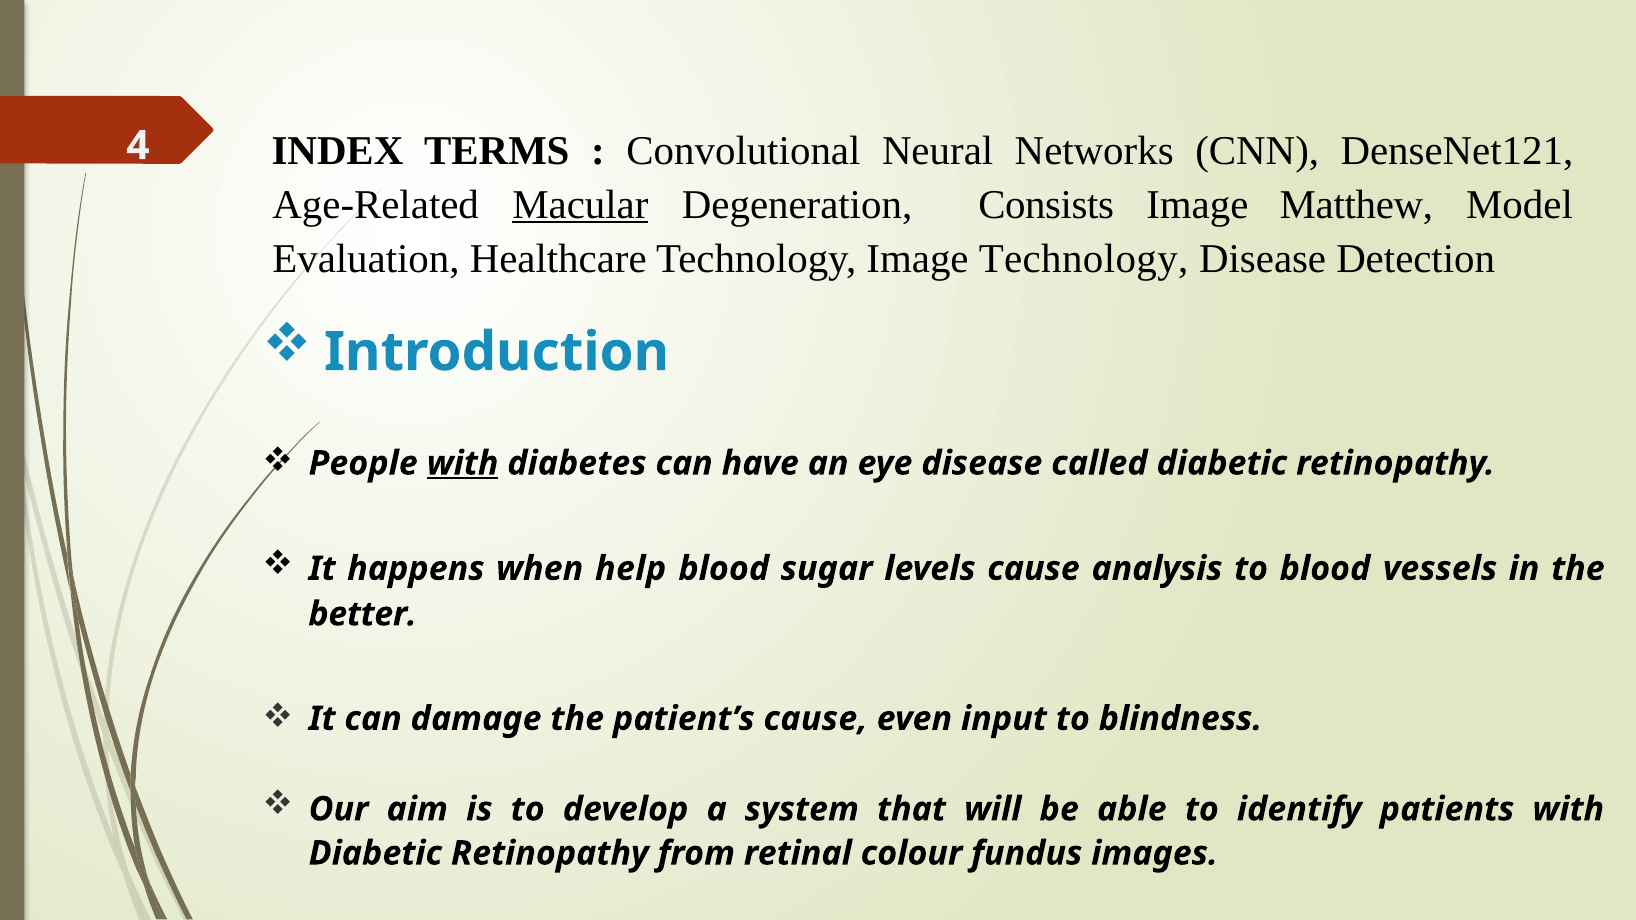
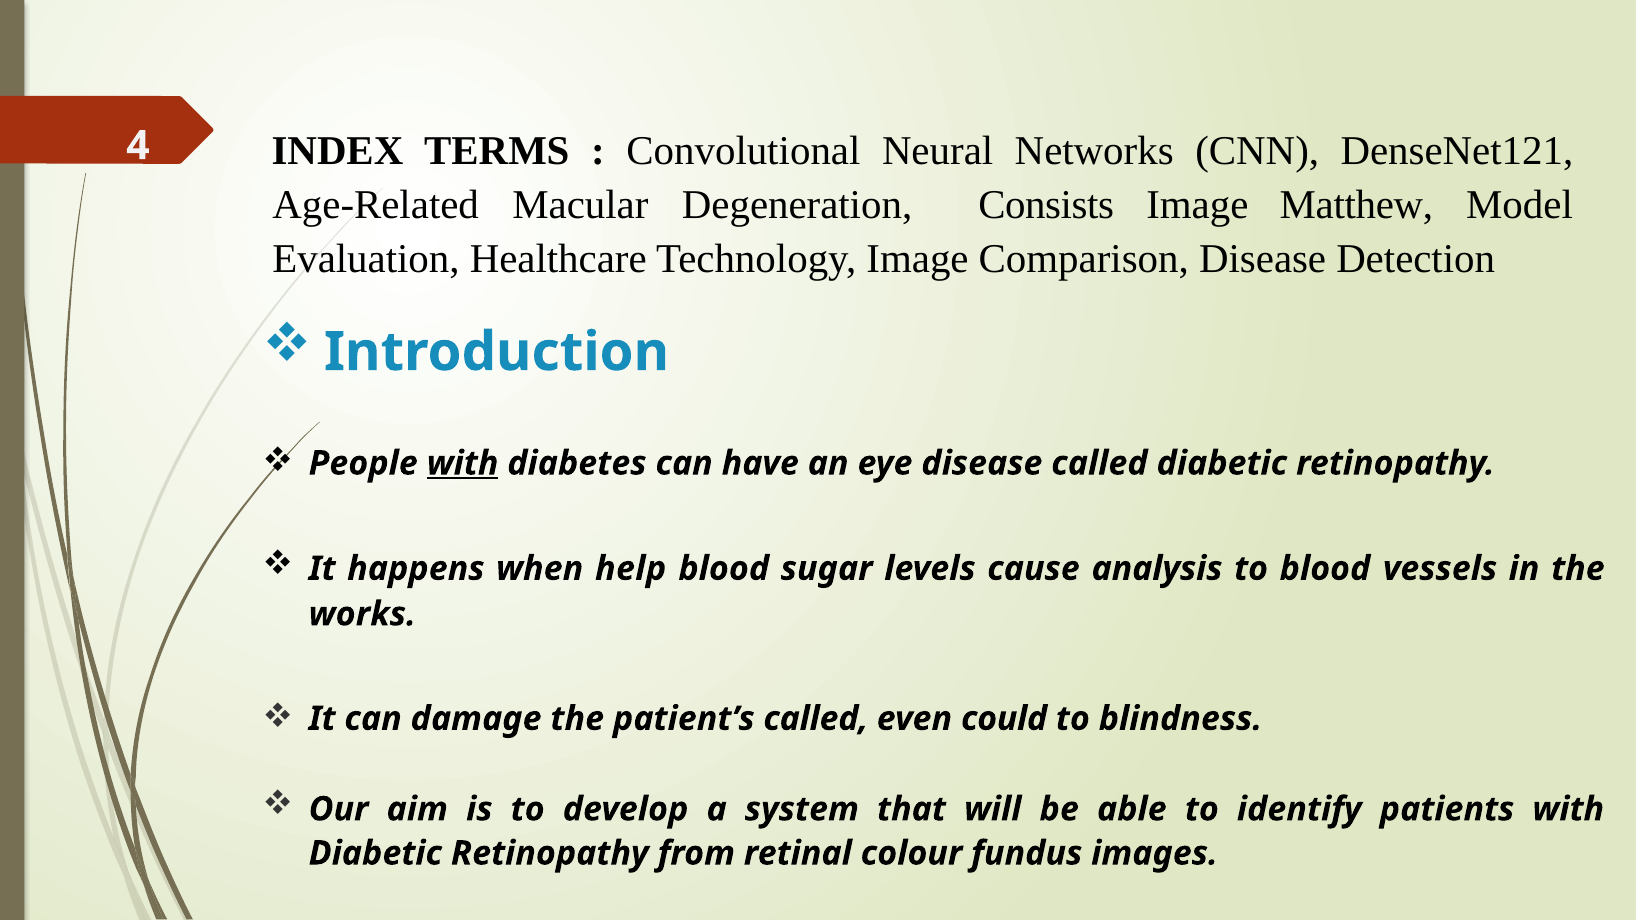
Macular underline: present -> none
Image Technology: Technology -> Comparison
better: better -> works
patient’s cause: cause -> called
input: input -> could
